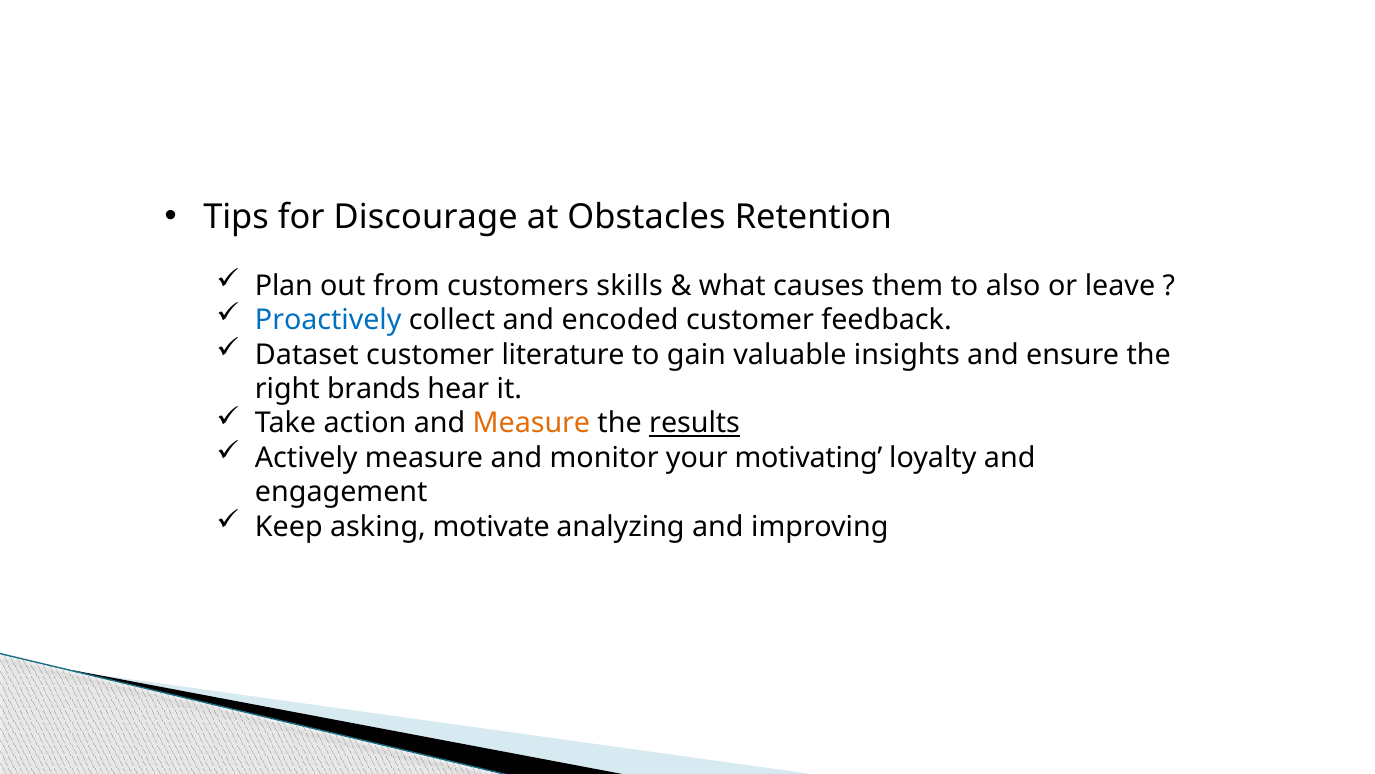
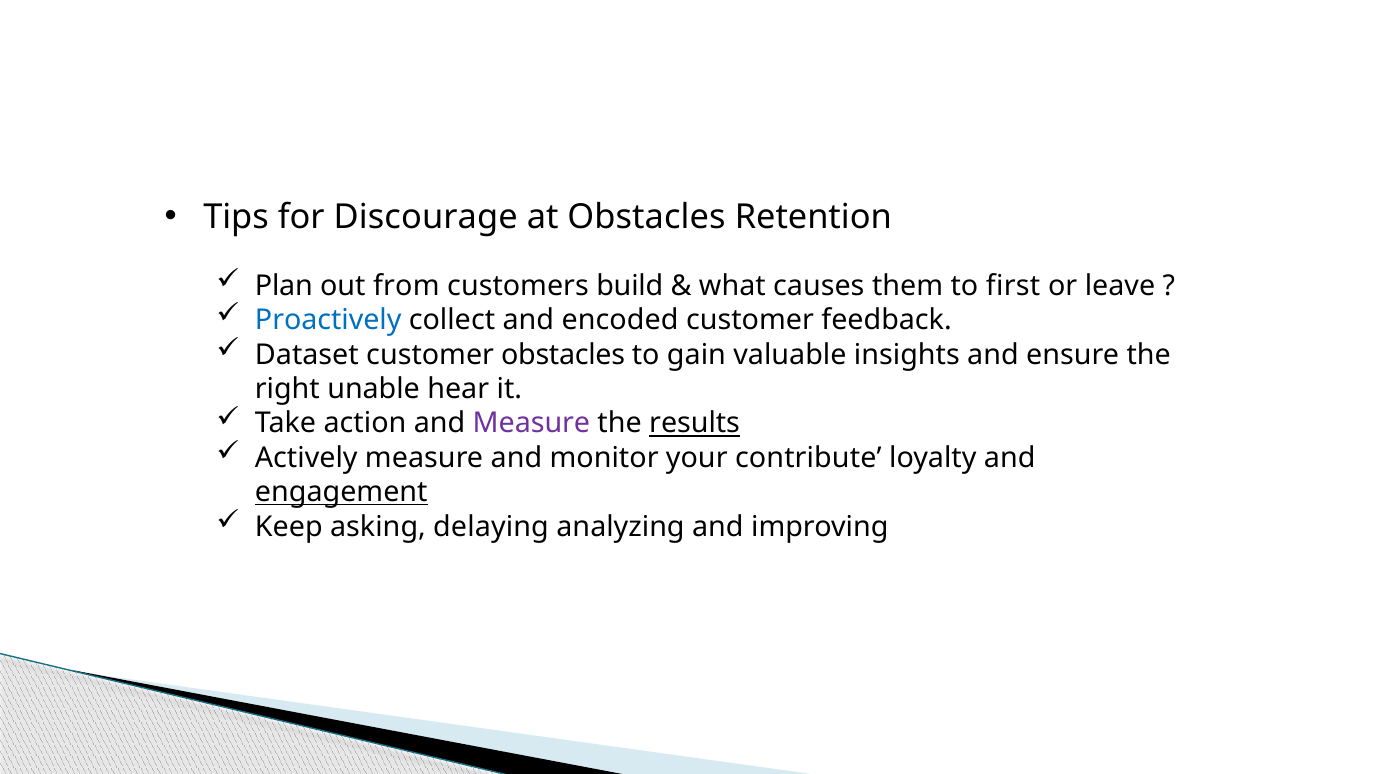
skills: skills -> build
also: also -> first
customer literature: literature -> obstacles
brands: brands -> unable
Measure at (531, 423) colour: orange -> purple
motivating: motivating -> contribute
engagement underline: none -> present
motivate: motivate -> delaying
